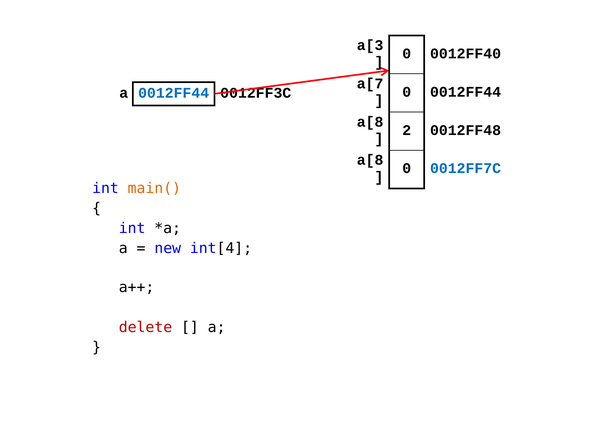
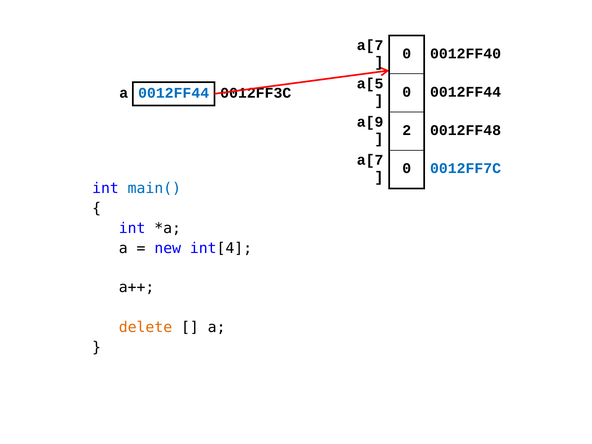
a[3 at (370, 45): a[3 -> a[7
a[7: a[7 -> a[5
a[8 at (370, 122): a[8 -> a[9
a[8 at (370, 160): a[8 -> a[7
main( colour: orange -> blue
delete colour: red -> orange
